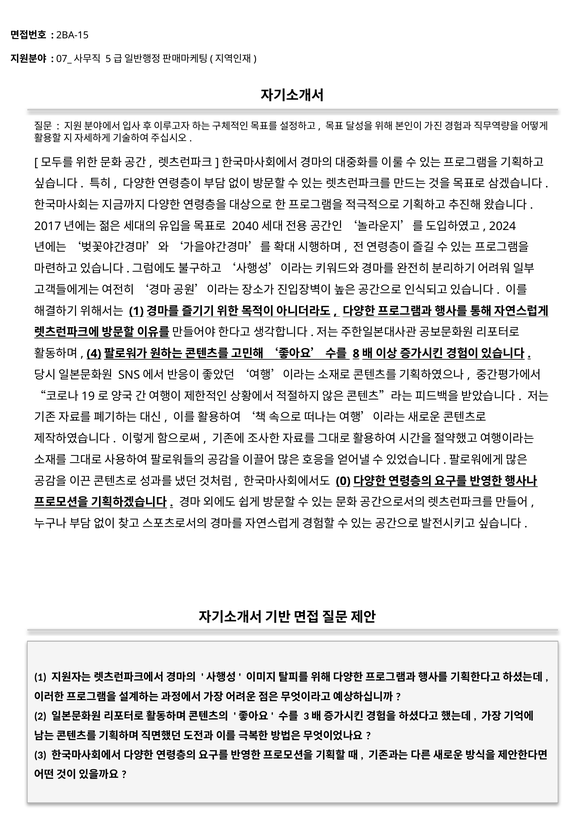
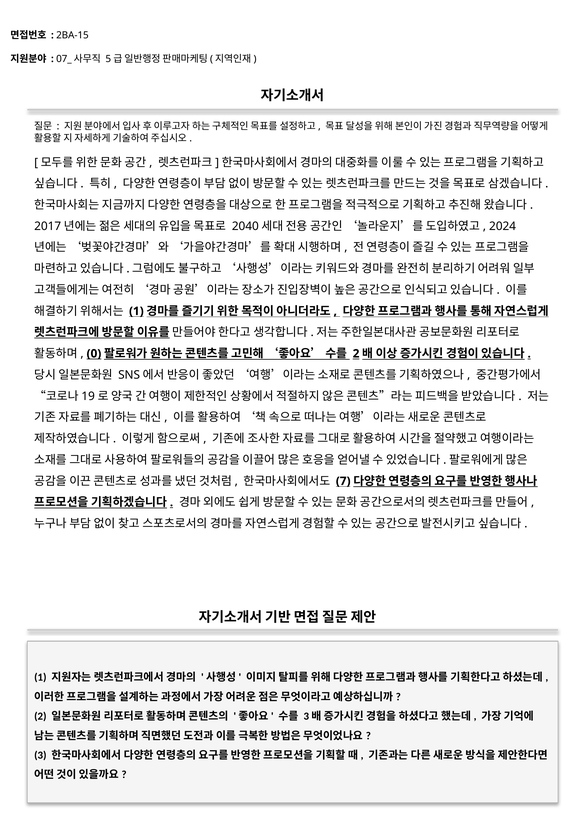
4: 4 -> 0
8 at (356, 353): 8 -> 2
0: 0 -> 7
